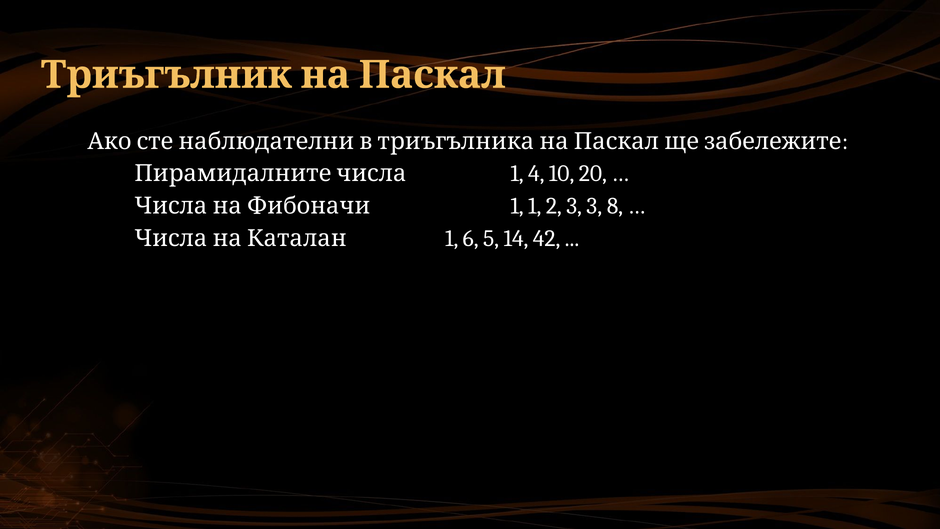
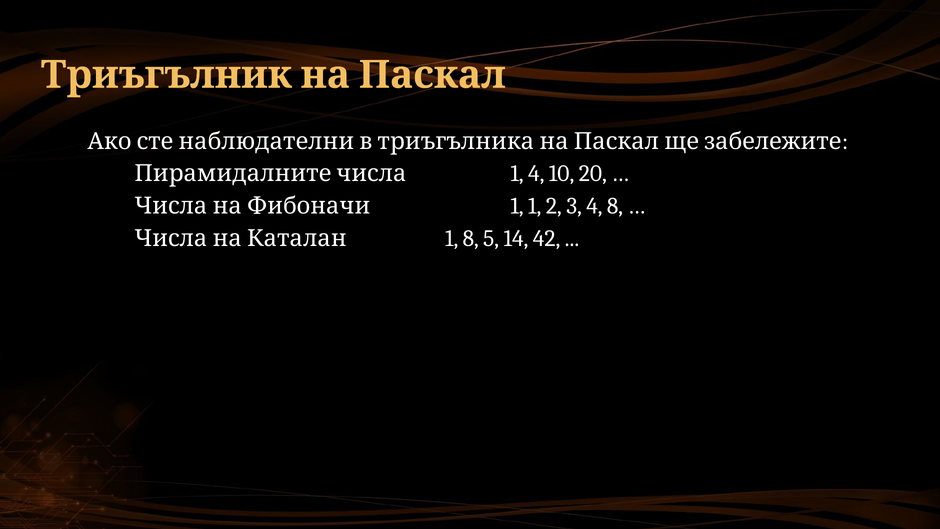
3 3: 3 -> 4
1 6: 6 -> 8
